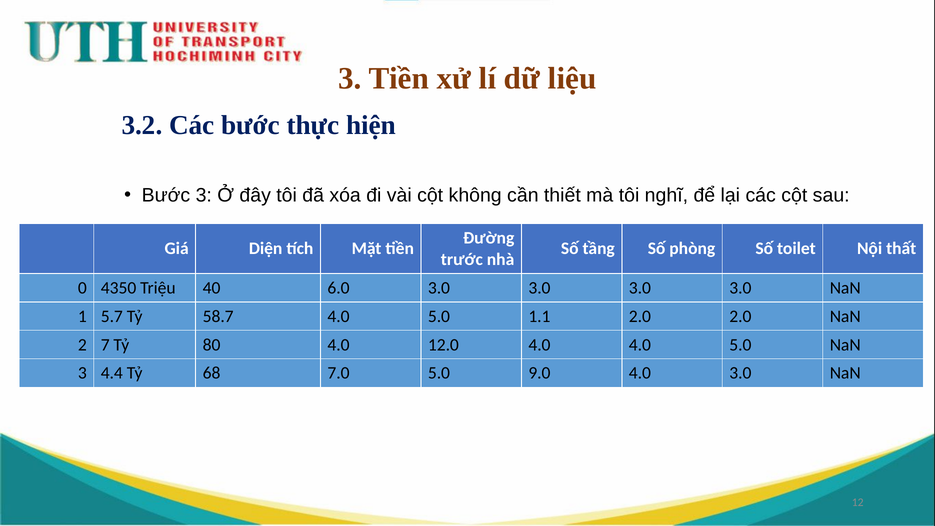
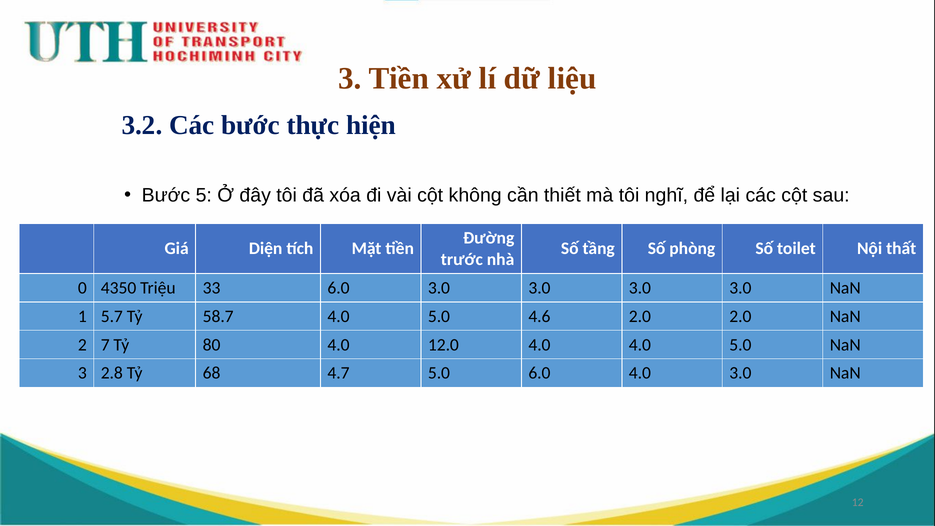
Bước 3: 3 -> 5
40: 40 -> 33
1.1: 1.1 -> 4.6
4.4: 4.4 -> 2.8
7.0: 7.0 -> 4.7
5.0 9.0: 9.0 -> 6.0
